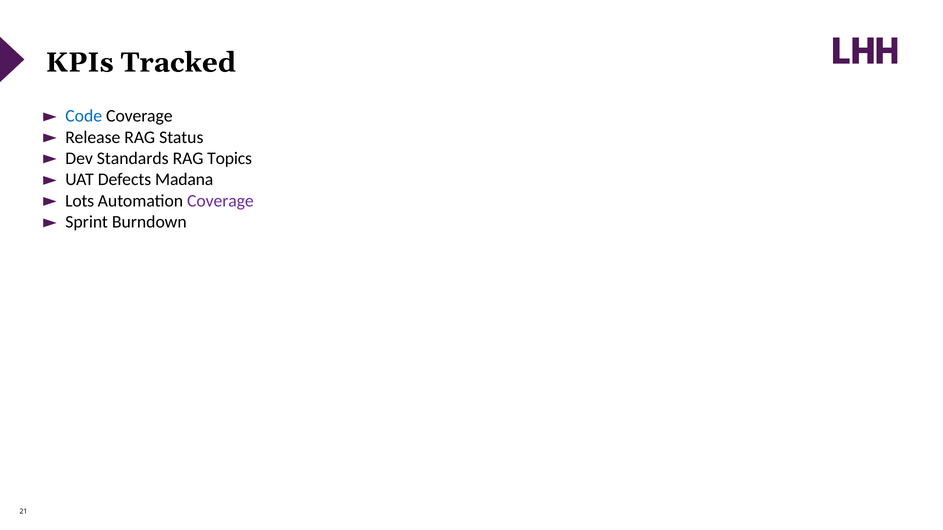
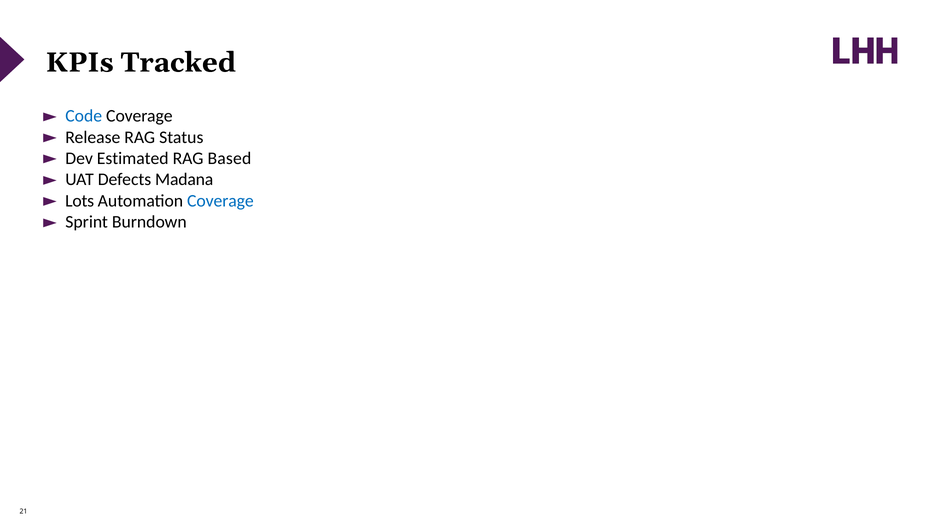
Standards: Standards -> Estimated
Topics: Topics -> Based
Coverage at (220, 201) colour: purple -> blue
